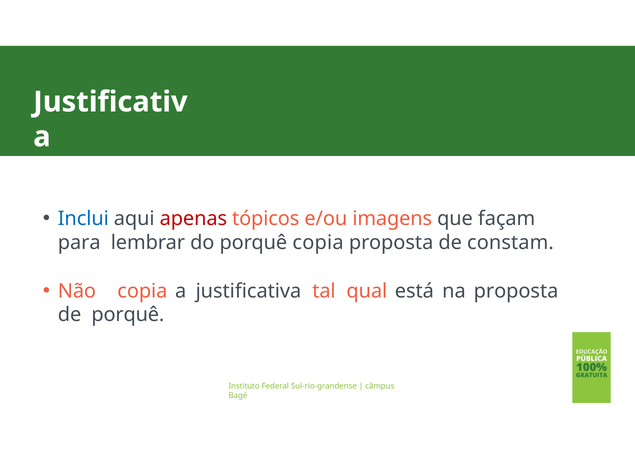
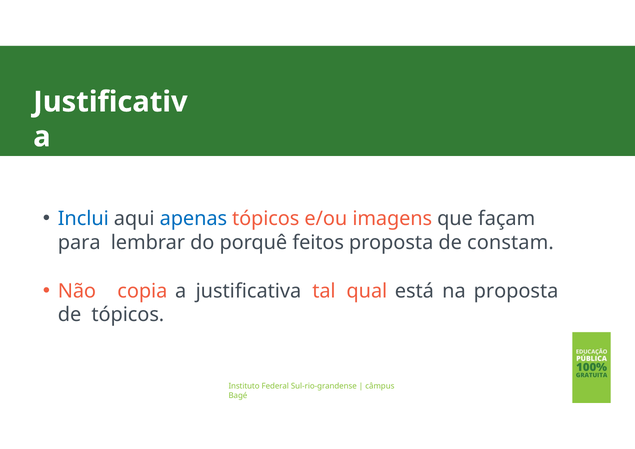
apenas colour: red -> blue
porquê copia: copia -> feitos
de porquê: porquê -> tópicos
